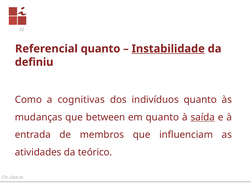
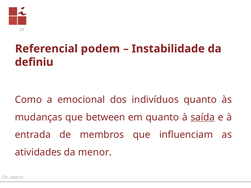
Referencial quanto: quanto -> podem
Instabilidade underline: present -> none
cognitivas: cognitivas -> emocional
teórico: teórico -> menor
